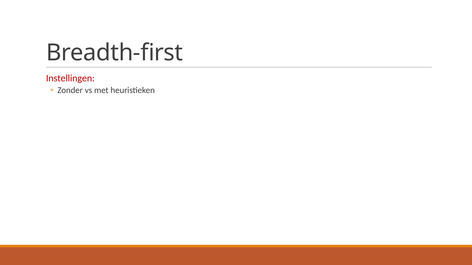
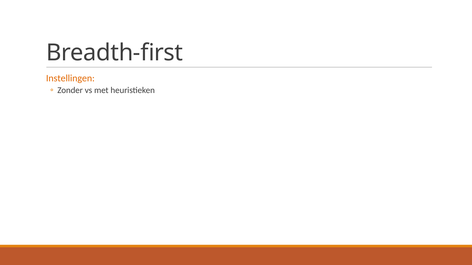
Instellingen colour: red -> orange
